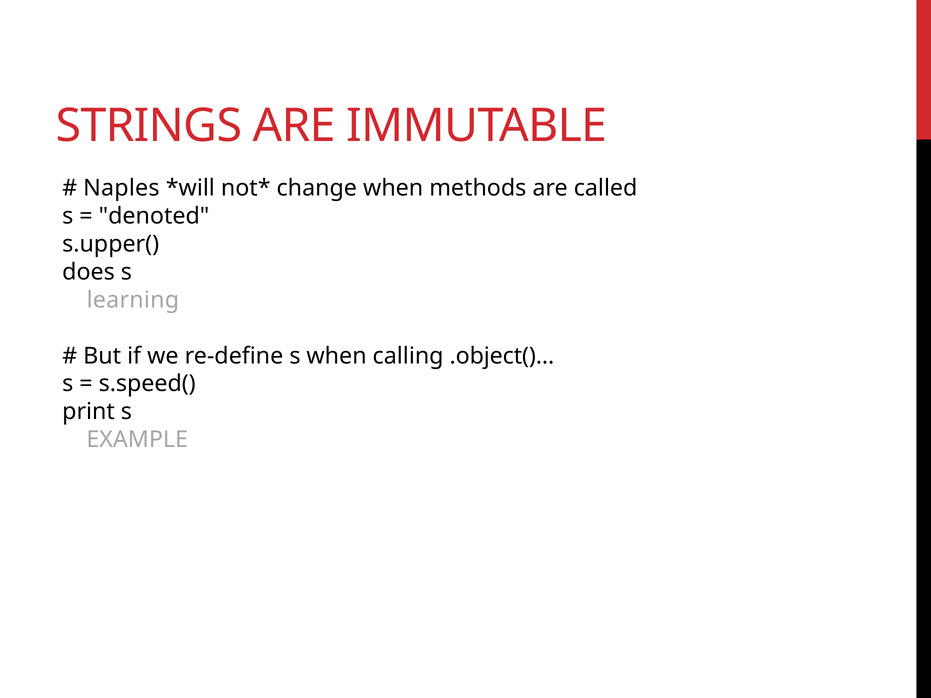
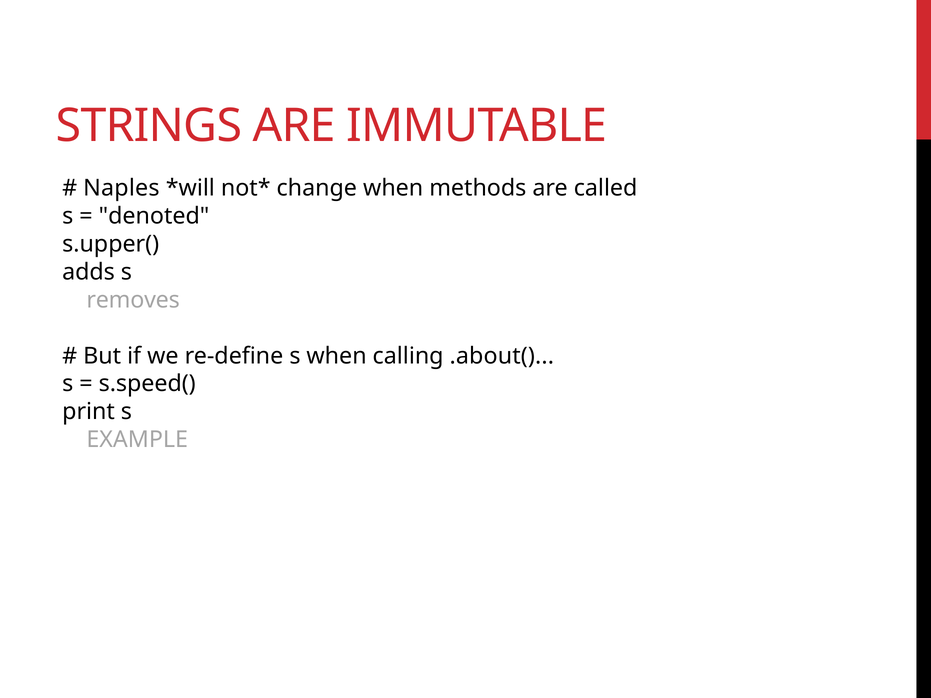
does: does -> adds
learning: learning -> removes
.object(: .object( -> .about(
